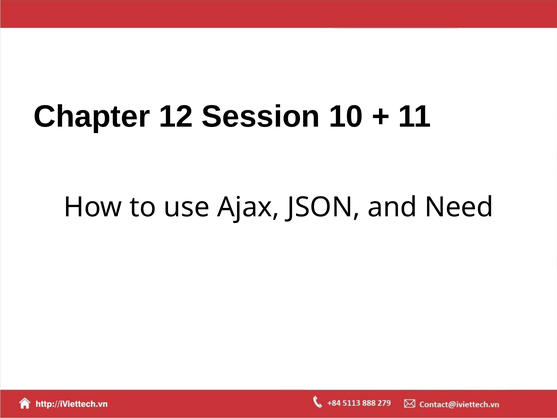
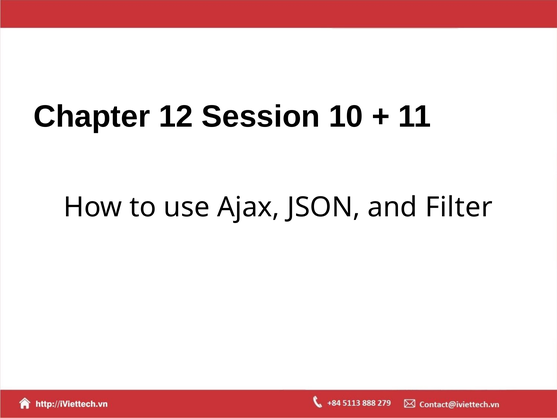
Need: Need -> Filter
